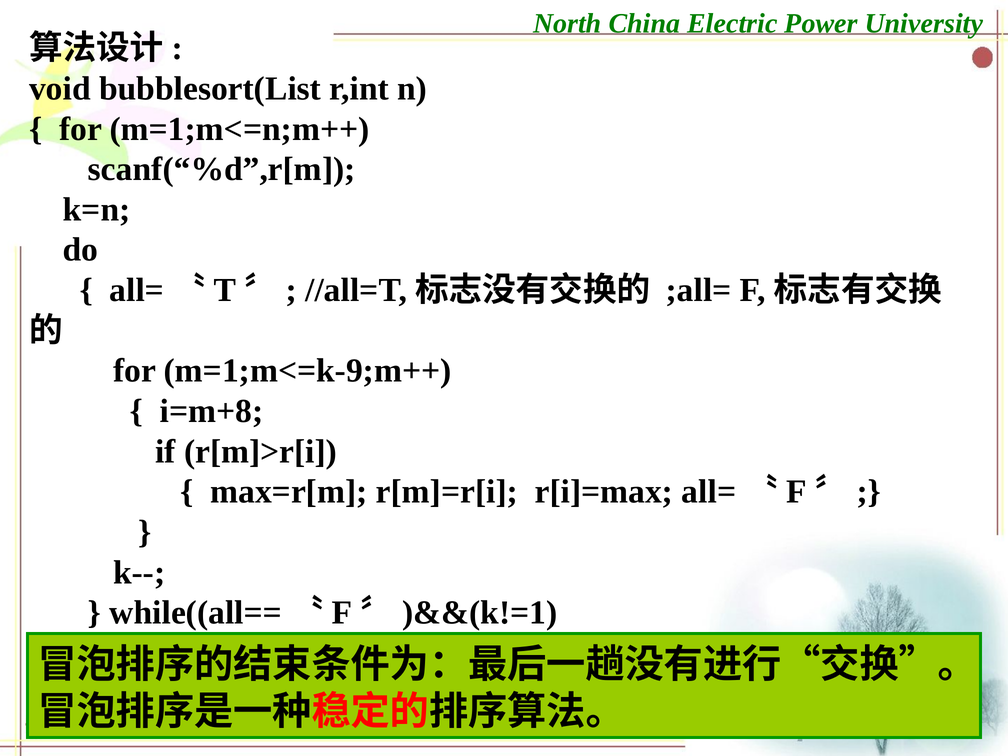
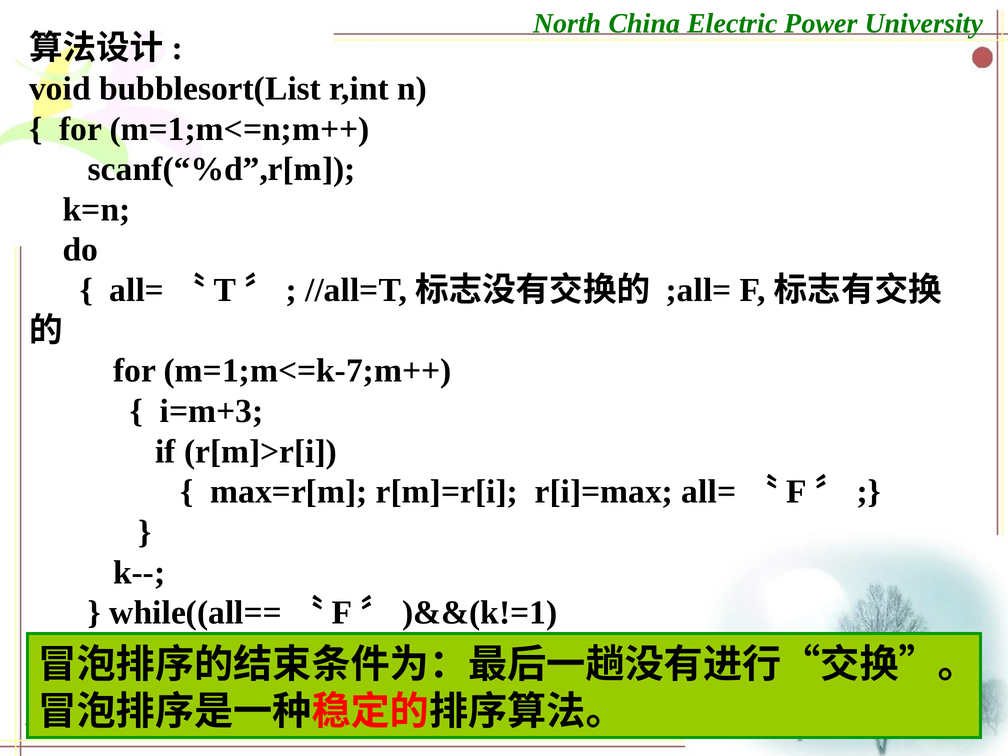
m=1;m<=k-9;m++: m=1;m<=k-9;m++ -> m=1;m<=k-7;m++
i=m+8: i=m+8 -> i=m+3
